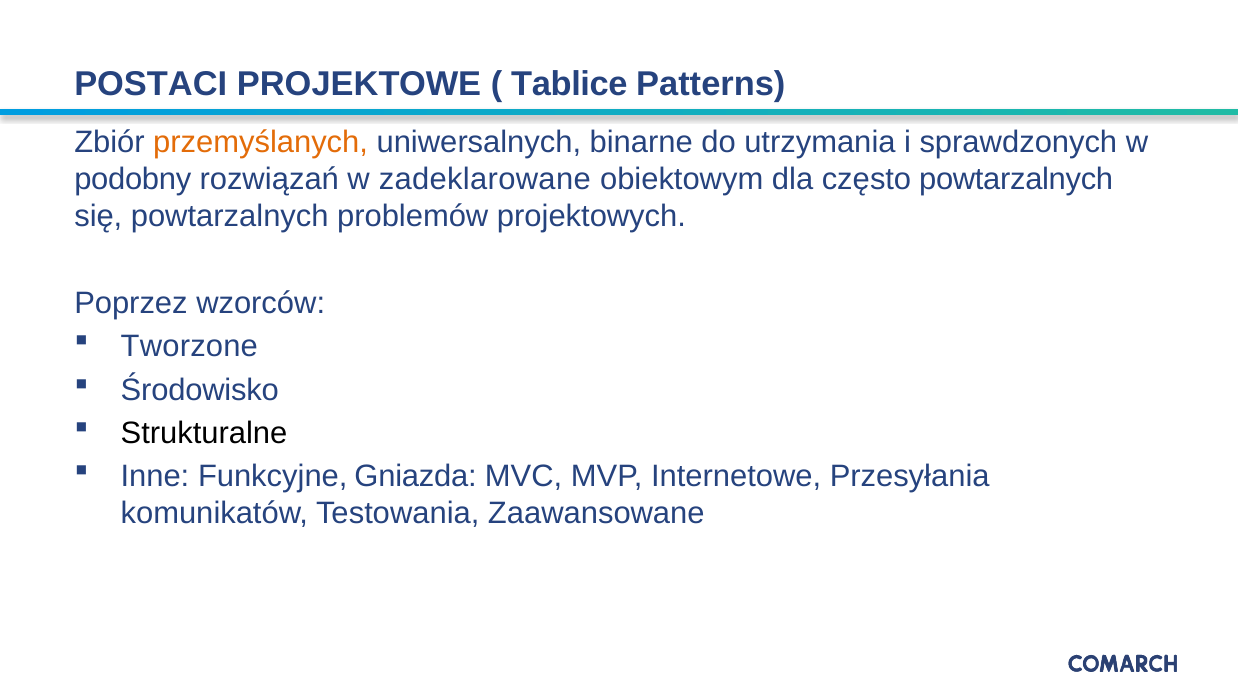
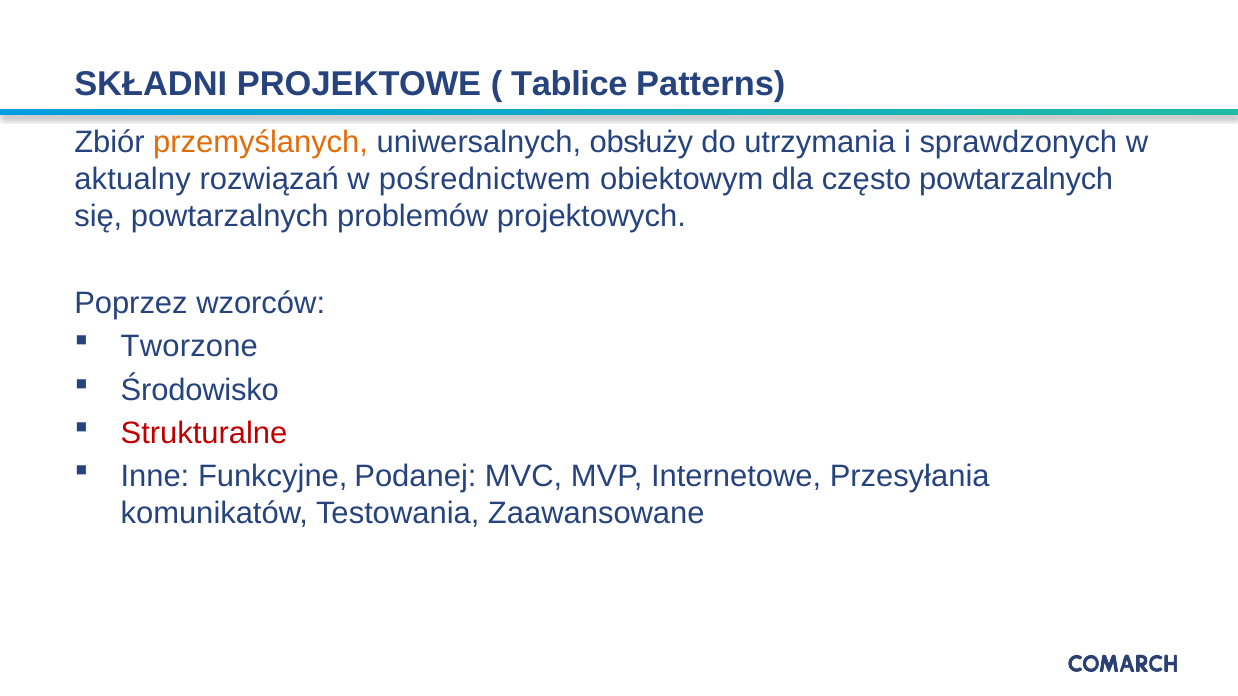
POSTACI: POSTACI -> SKŁADNI
binarne: binarne -> obsłuży
podobny: podobny -> aktualny
zadeklarowane: zadeklarowane -> pośrednictwem
Strukturalne colour: black -> red
Gniazda: Gniazda -> Podanej
